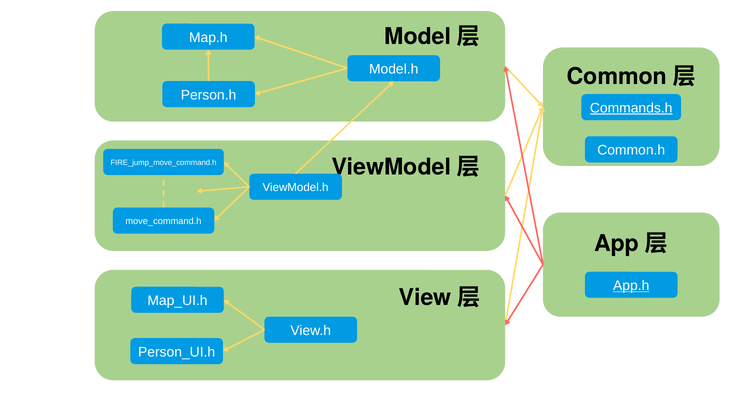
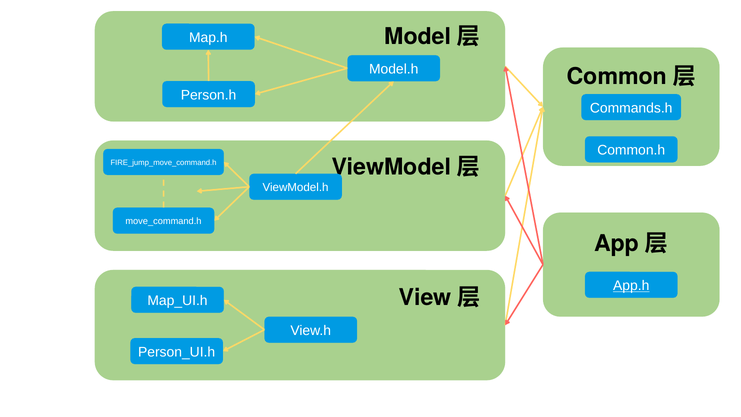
Commands.h underline: present -> none
